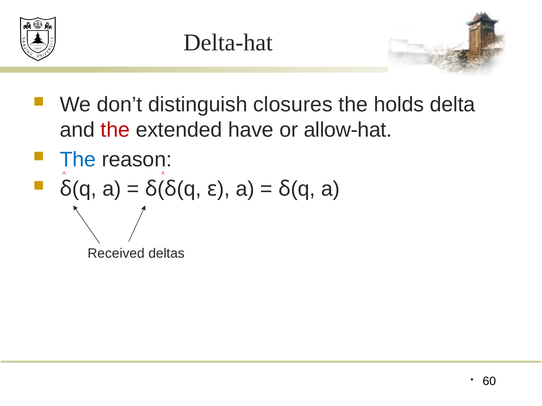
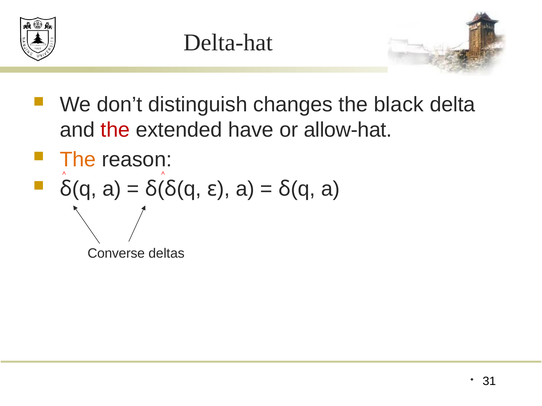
closures: closures -> changes
holds: holds -> black
The at (78, 160) colour: blue -> orange
Received: Received -> Converse
60: 60 -> 31
